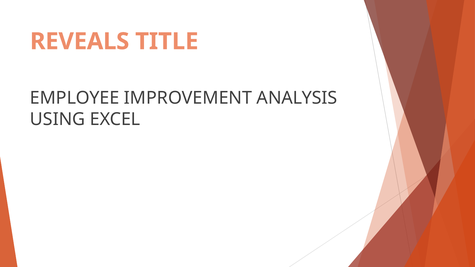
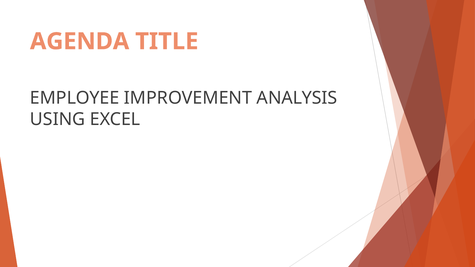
REVEALS: REVEALS -> AGENDA
